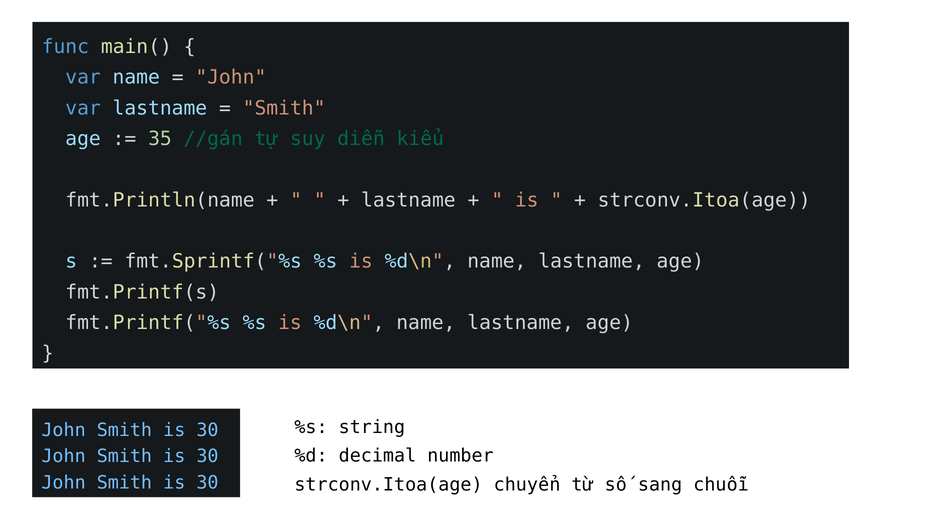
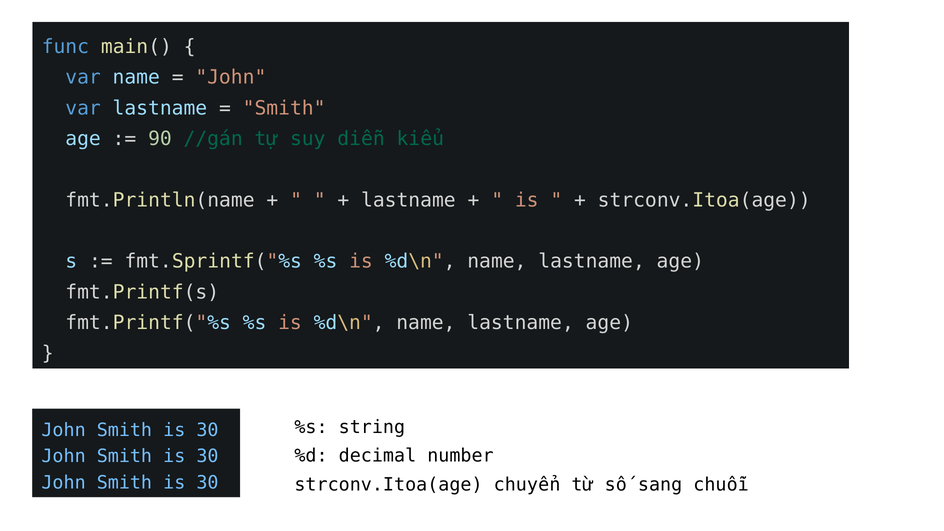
35: 35 -> 90
